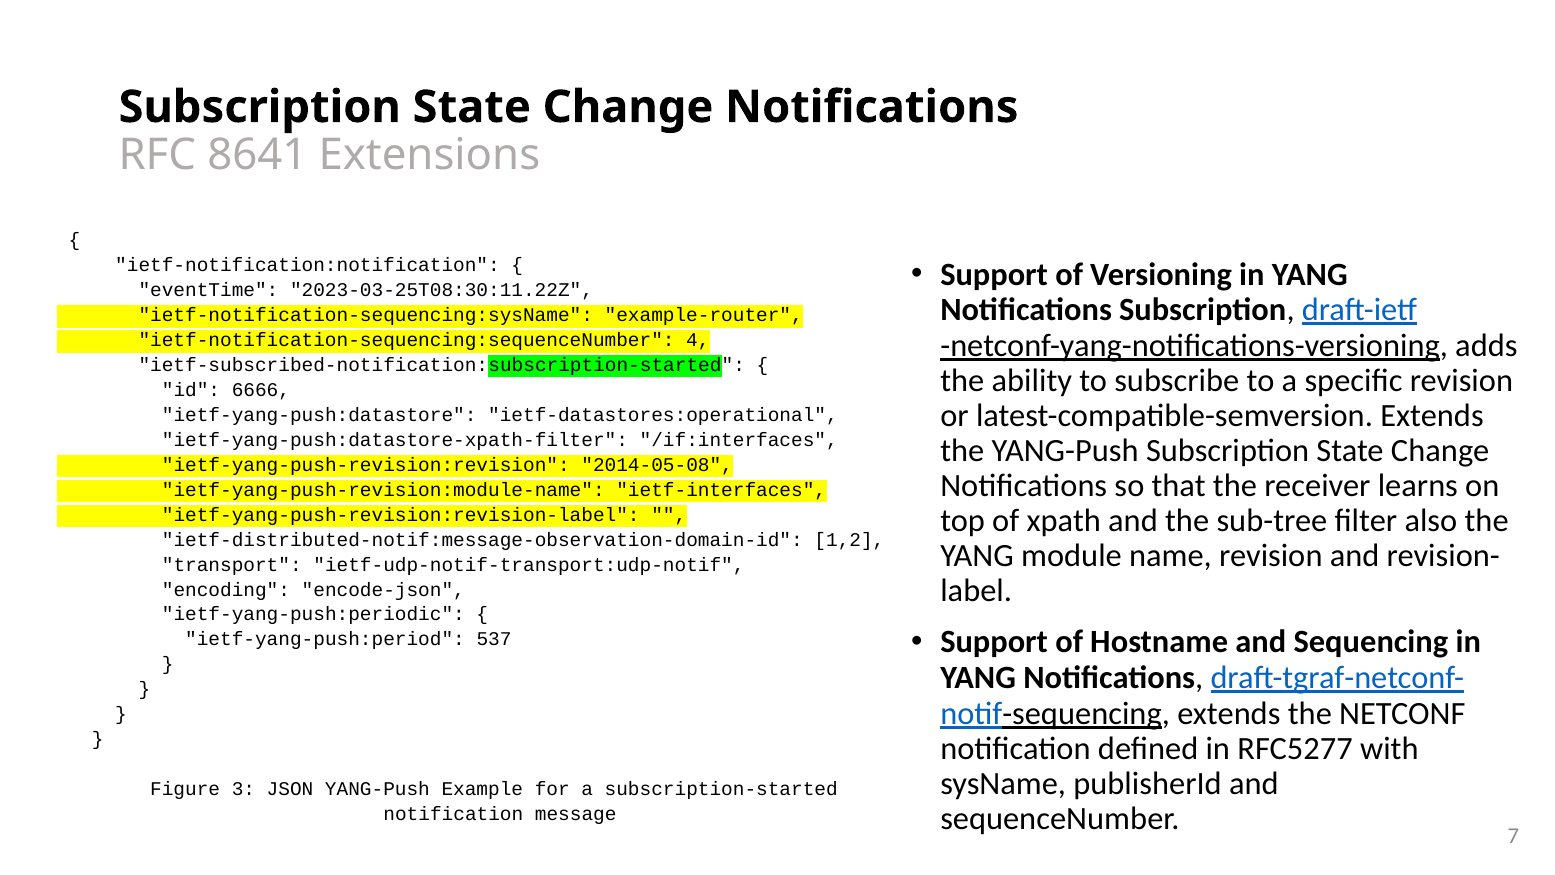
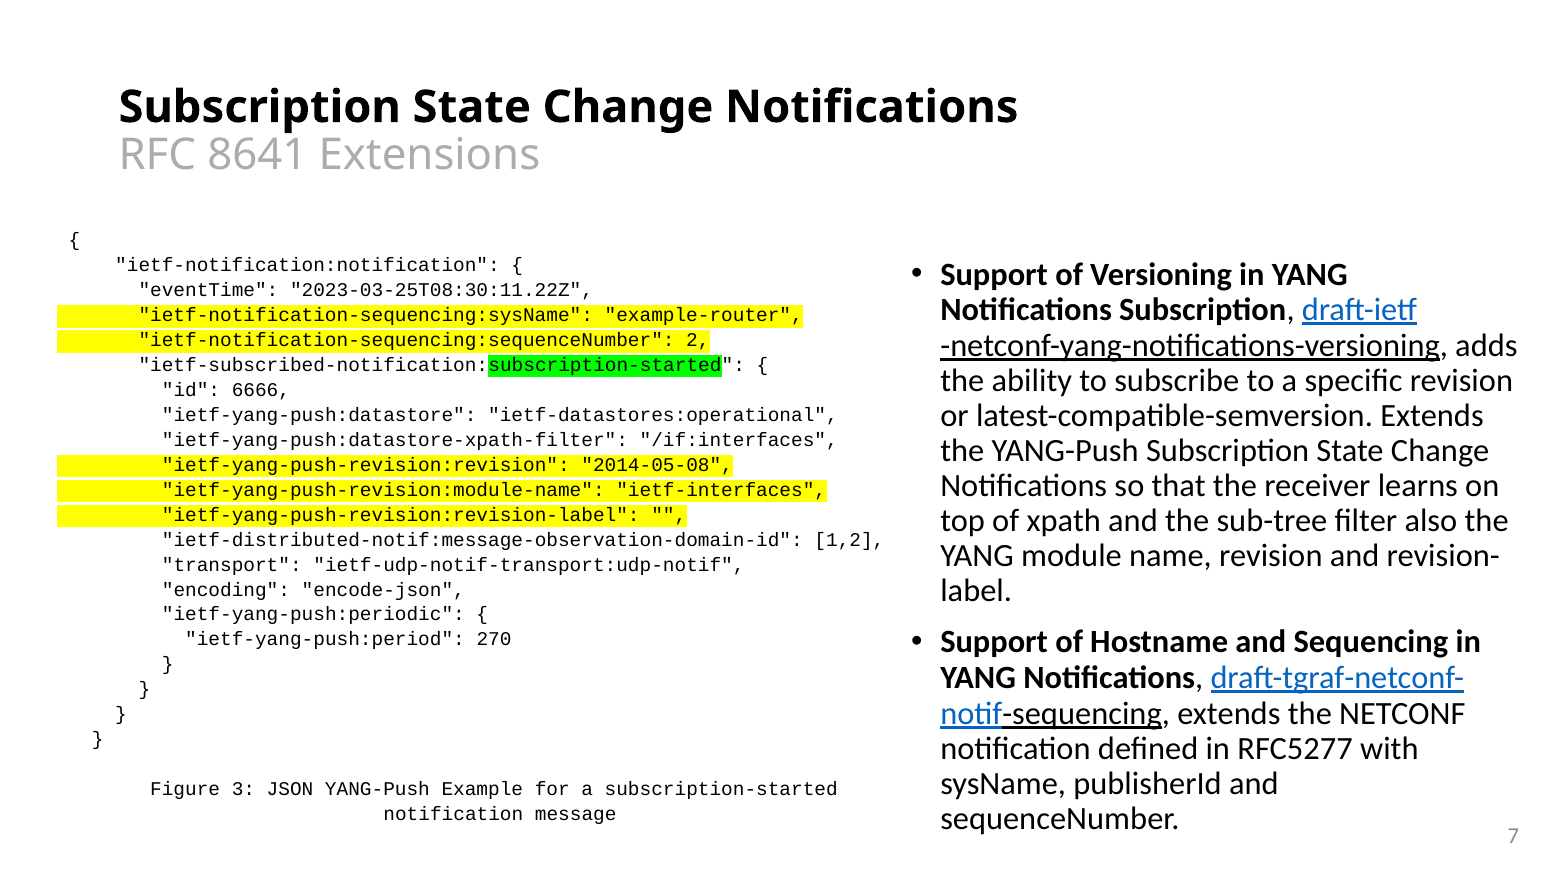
4: 4 -> 2
537: 537 -> 270
